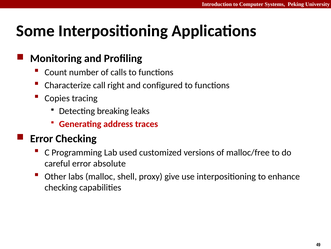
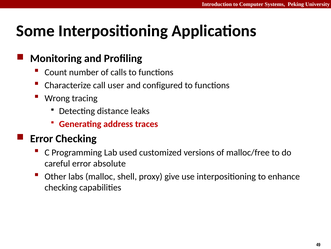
right: right -> user
Copies: Copies -> Wrong
breaking: breaking -> distance
